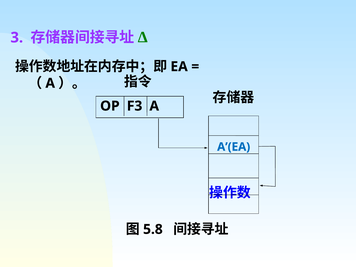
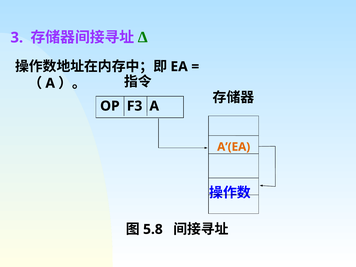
A’(EA colour: blue -> orange
